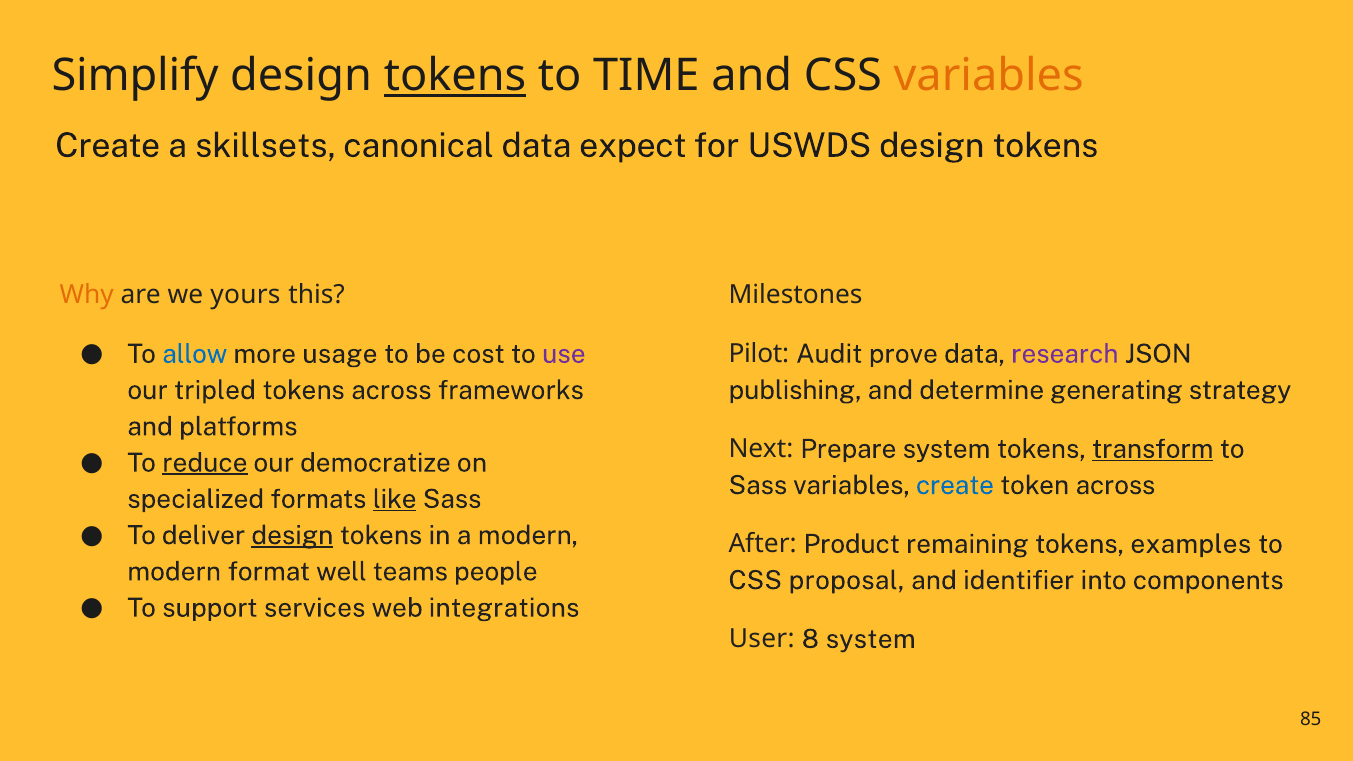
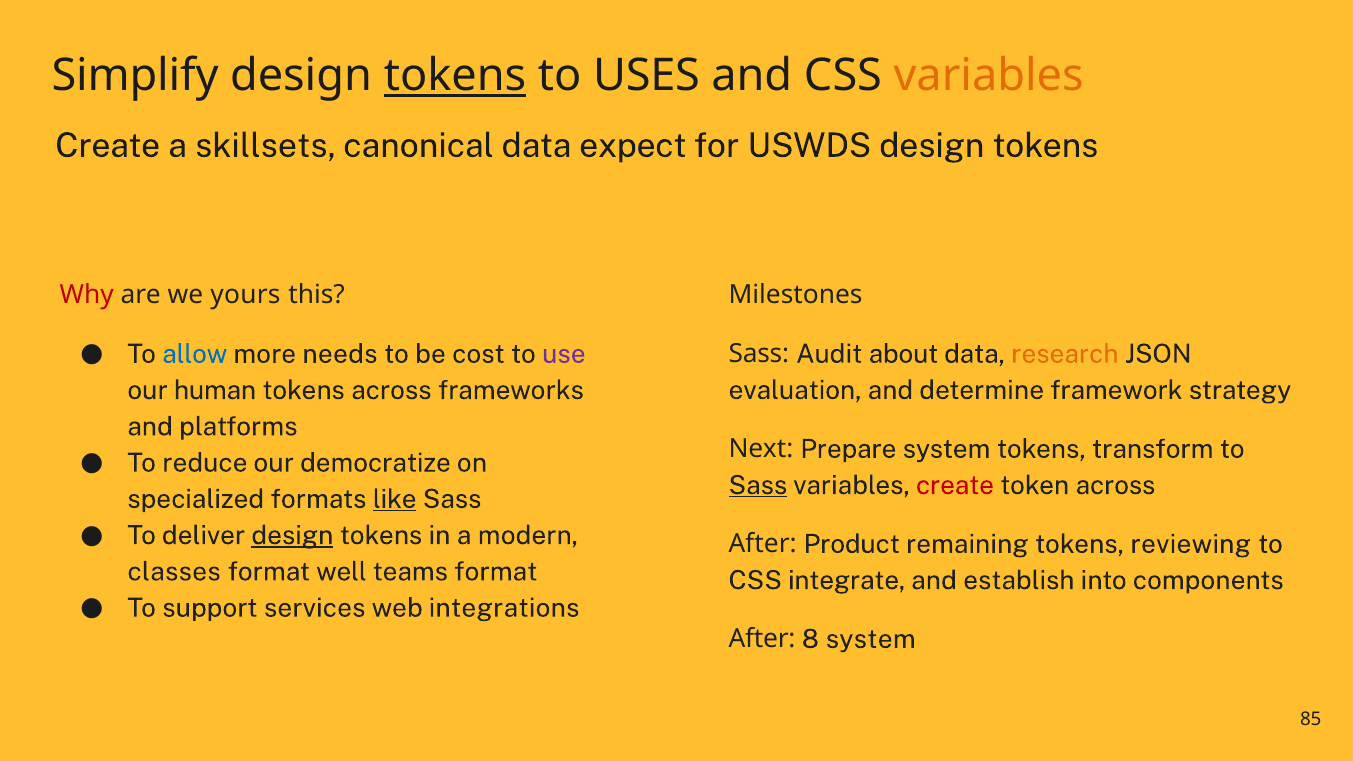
TIME: TIME -> USES
Why colour: orange -> red
usage: usage -> needs
Pilot at (759, 354): Pilot -> Sass
prove: prove -> about
research colour: purple -> orange
tripled: tripled -> human
publishing: publishing -> evaluation
generating: generating -> framework
transform underline: present -> none
reduce underline: present -> none
Sass at (758, 485) underline: none -> present
create at (955, 485) colour: blue -> red
examples: examples -> reviewing
modern at (174, 572): modern -> classes
teams people: people -> format
proposal: proposal -> integrate
identifier: identifier -> establish
User at (762, 639): User -> After
